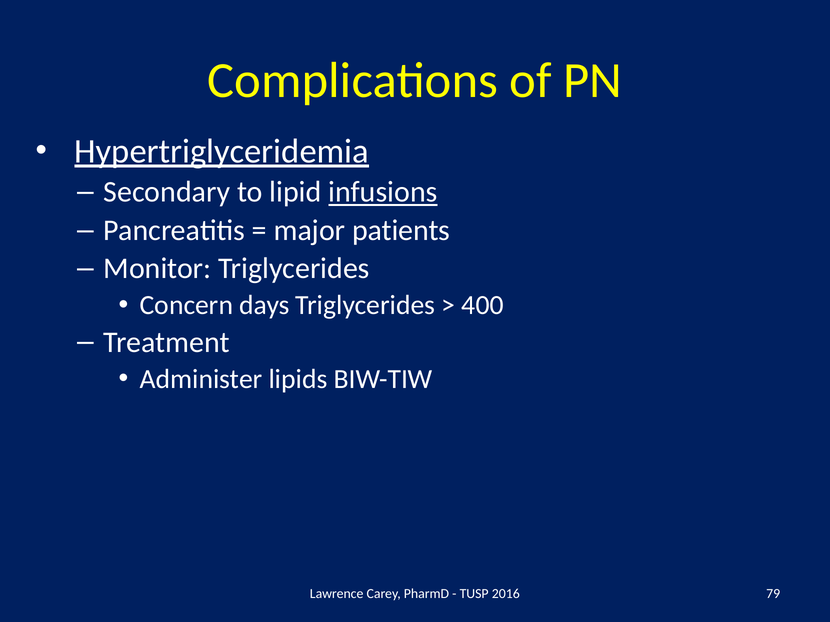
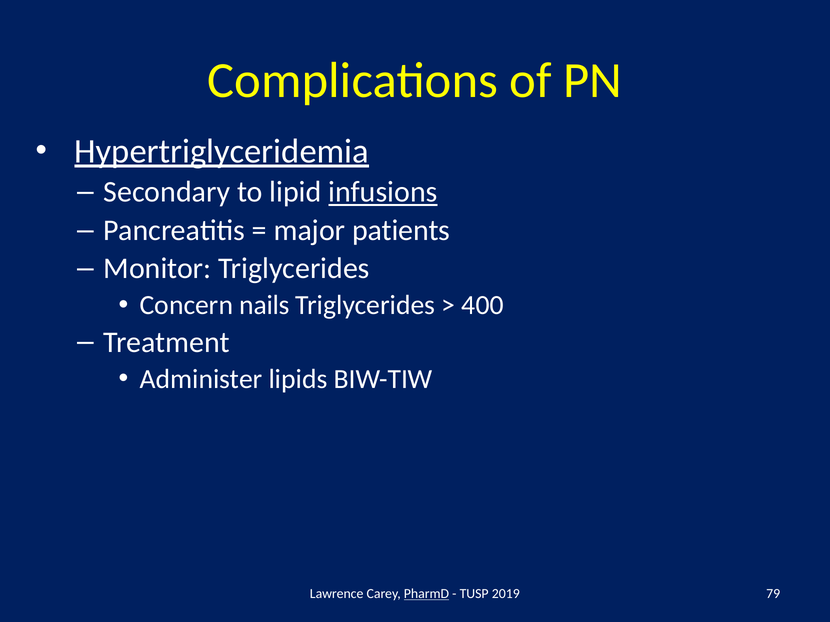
days: days -> nails
PharmD underline: none -> present
2016: 2016 -> 2019
